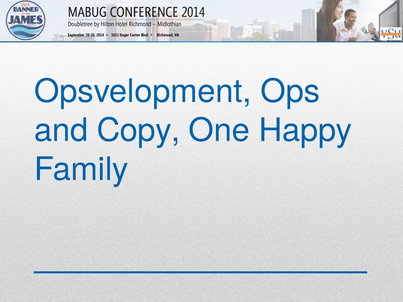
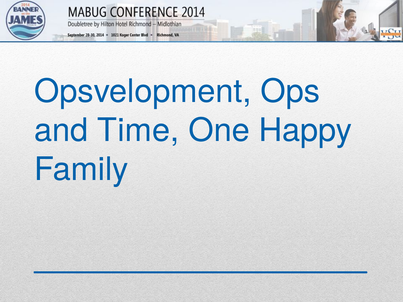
Copy: Copy -> Time
